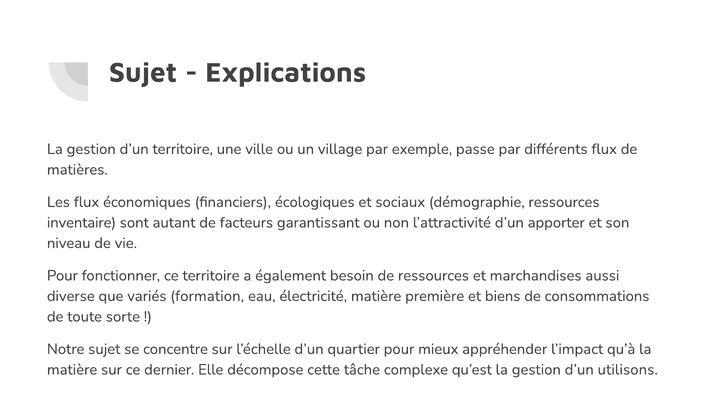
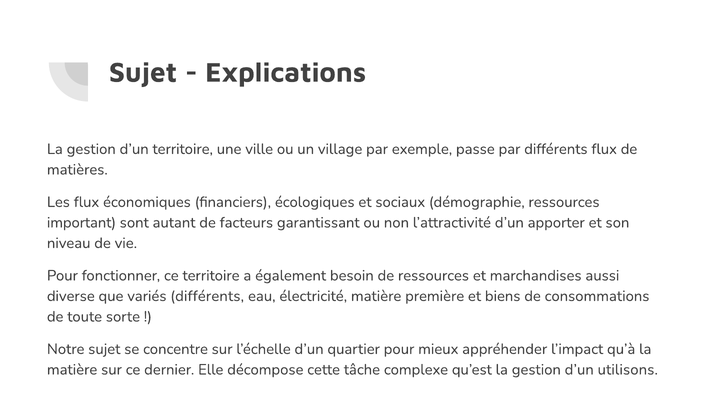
inventaire: inventaire -> important
variés formation: formation -> différents
